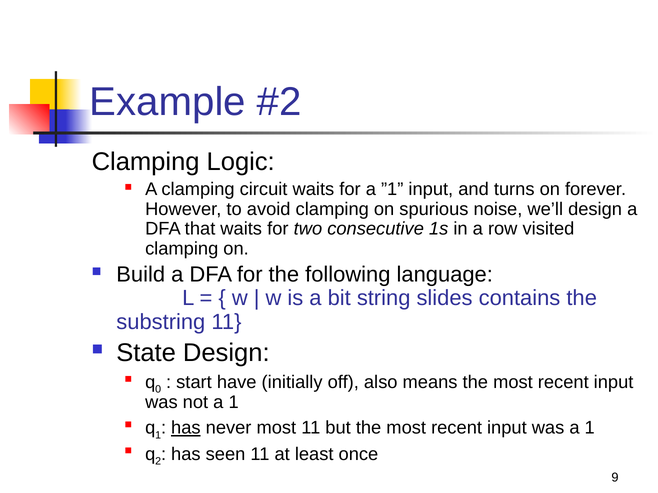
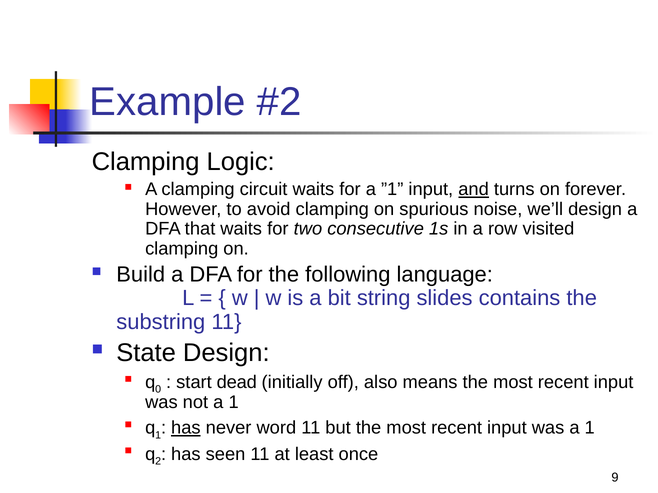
and underline: none -> present
have: have -> dead
never most: most -> word
